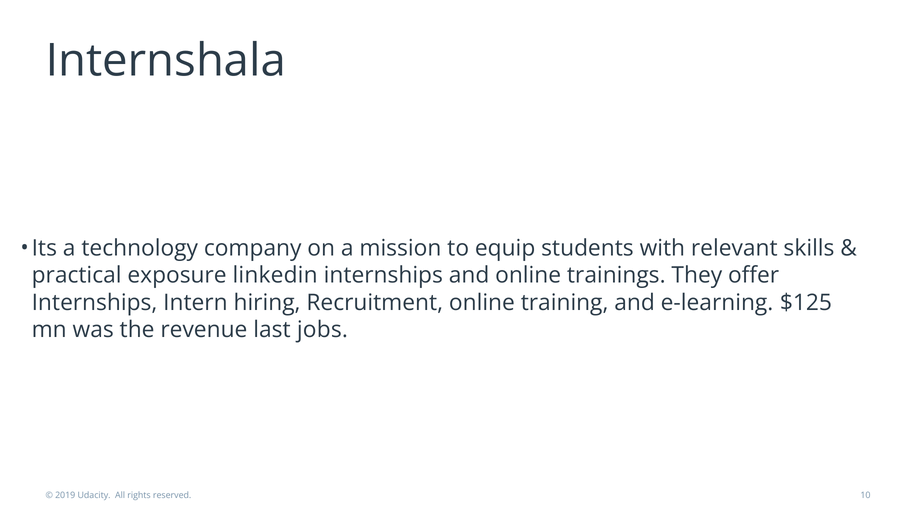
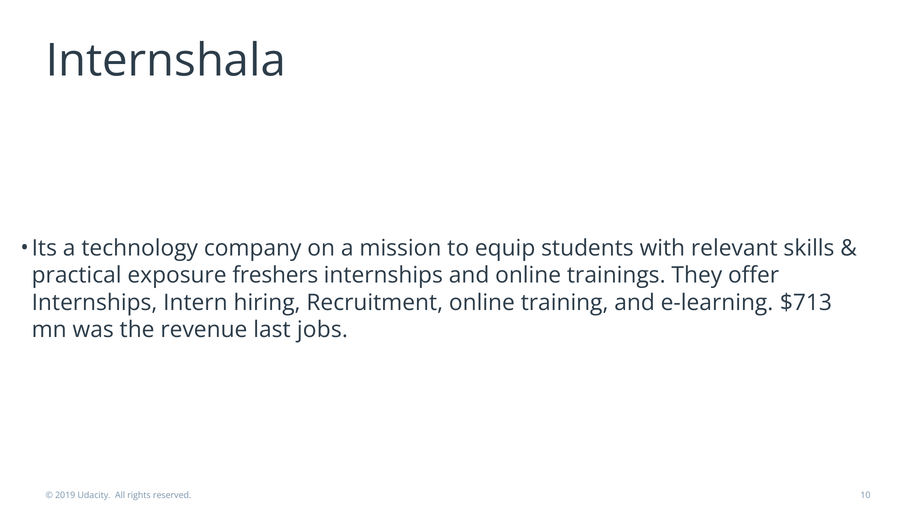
linkedin: linkedin -> freshers
$125: $125 -> $713
